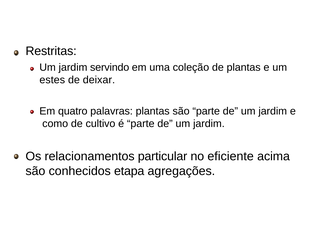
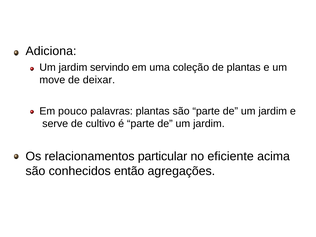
Restritas: Restritas -> Adiciona
estes: estes -> move
quatro: quatro -> pouco
como: como -> serve
etapa: etapa -> então
